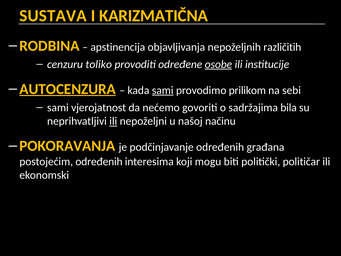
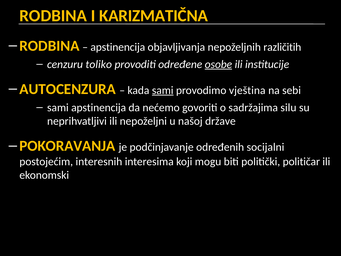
SUSTAVA at (53, 16): SUSTAVA -> RODBINA
AUTOCENZURA underline: present -> none
prilikom: prilikom -> vještina
sami vjerojatnost: vjerojatnost -> apstinencija
bila: bila -> silu
ili at (113, 121) underline: present -> none
načinu: načinu -> države
građana: građana -> socijalni
postojećim određenih: određenih -> interesnih
